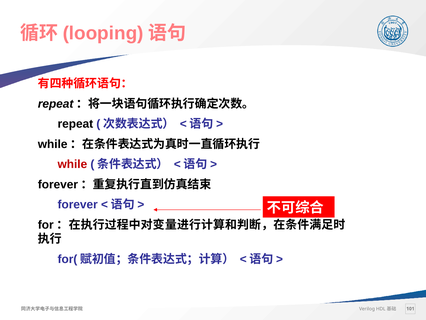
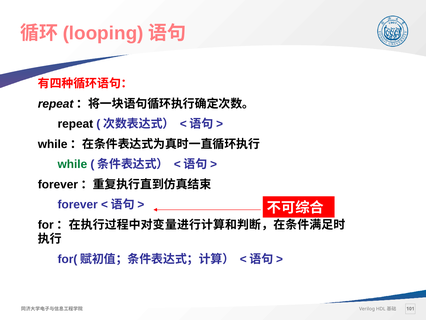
while colour: red -> green
